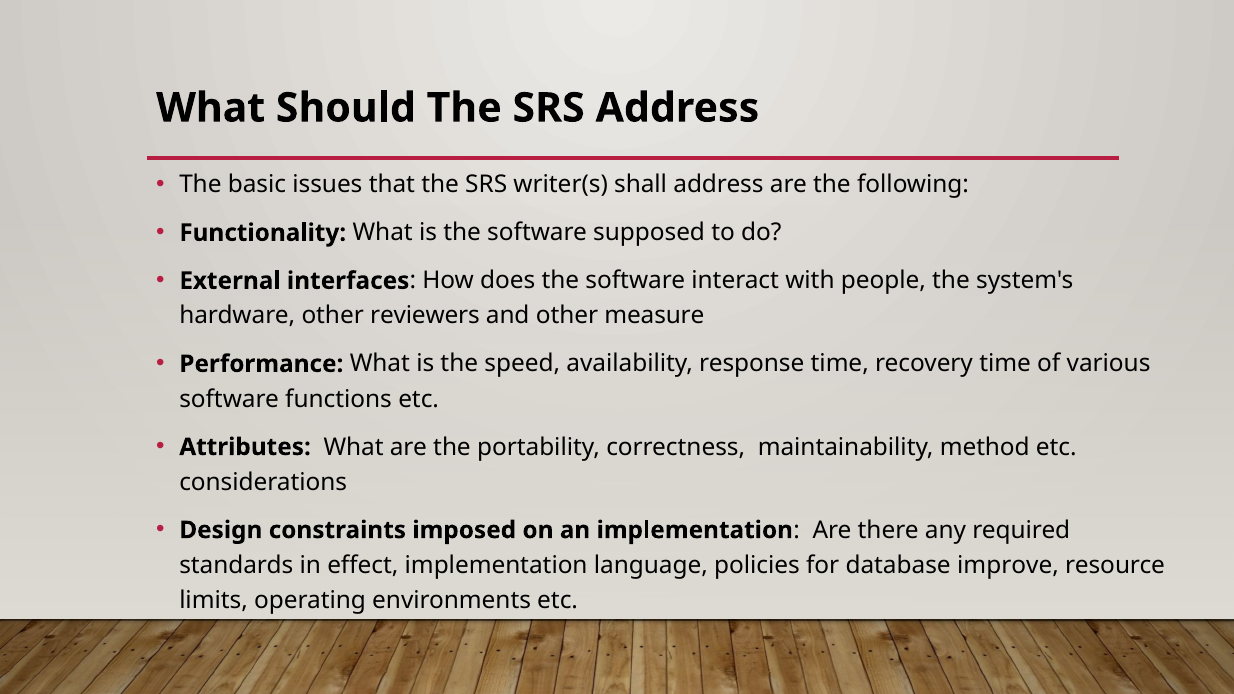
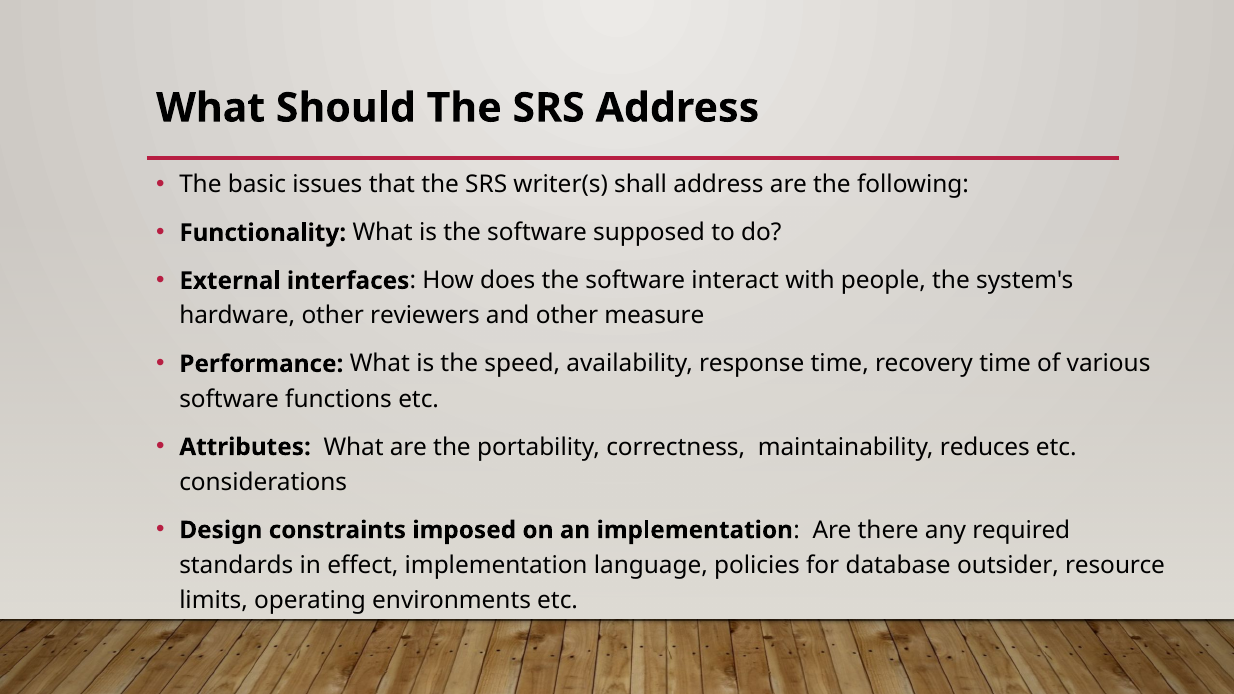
method: method -> reduces
improve: improve -> outsider
